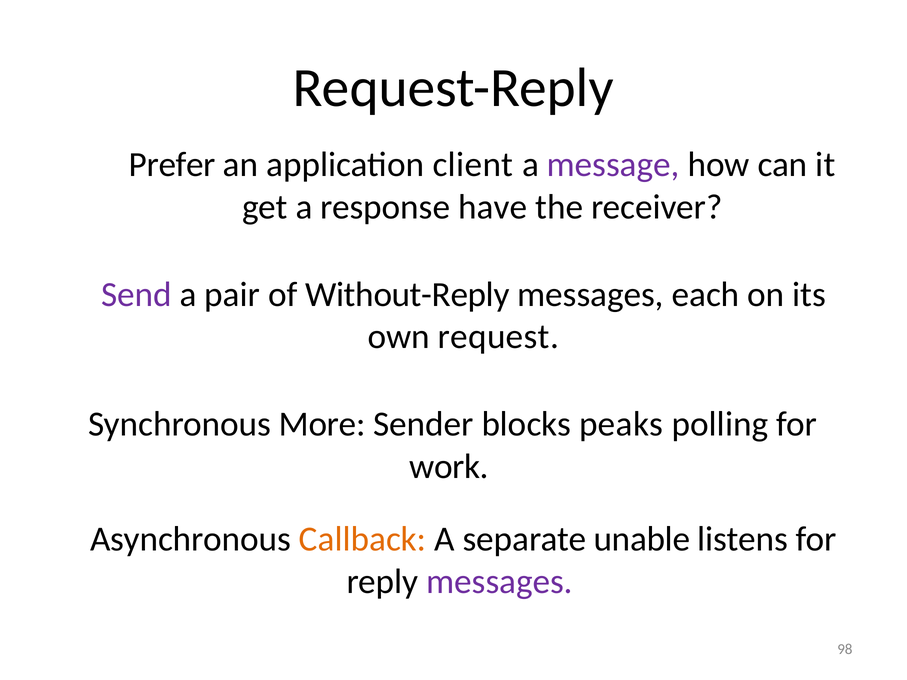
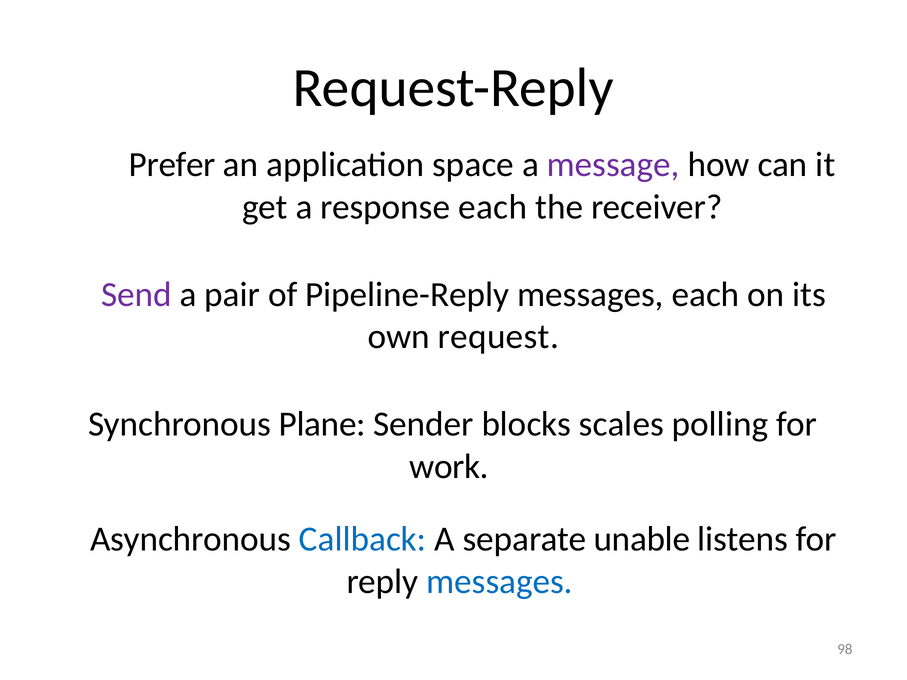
client: client -> space
response have: have -> each
Without-Reply: Without-Reply -> Pipeline-Reply
More: More -> Plane
peaks: peaks -> scales
Callback colour: orange -> blue
messages at (500, 582) colour: purple -> blue
